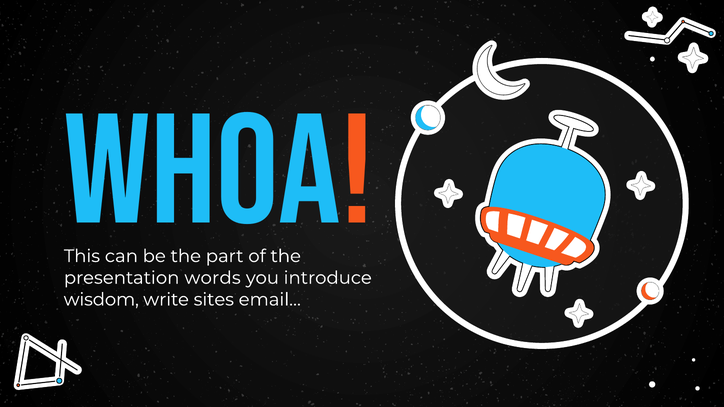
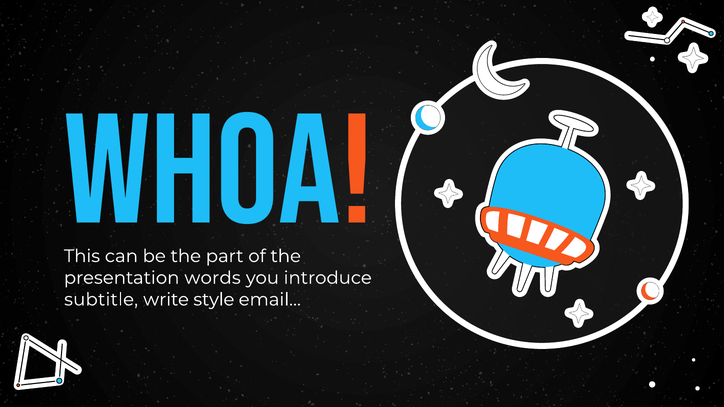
wisdom: wisdom -> subtitle
sites: sites -> style
